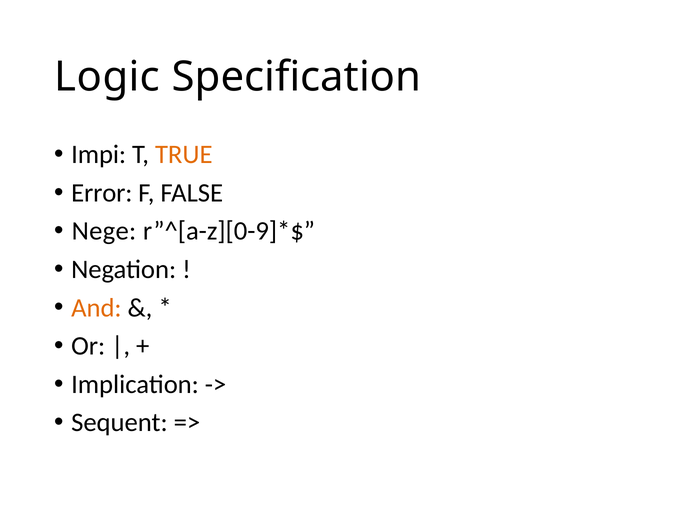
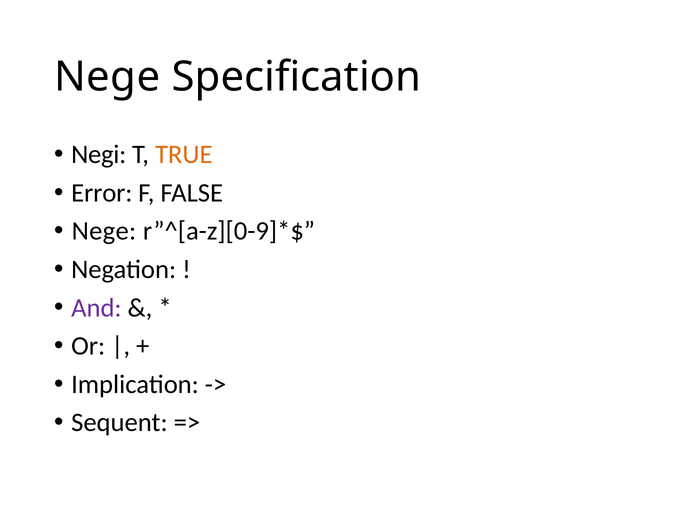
Logic at (107, 77): Logic -> Nege
Impi: Impi -> Negi
And colour: orange -> purple
